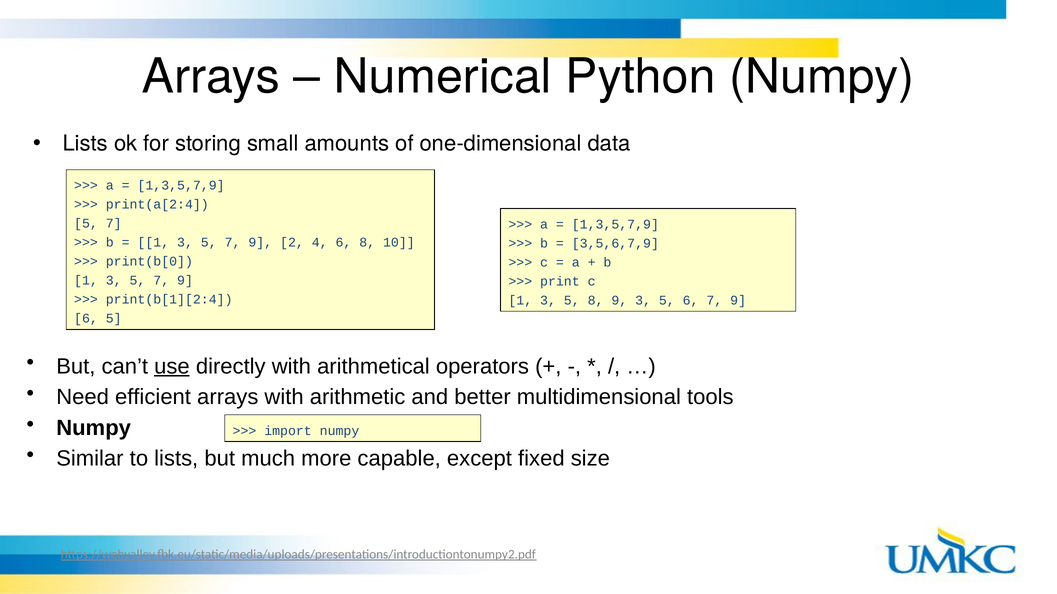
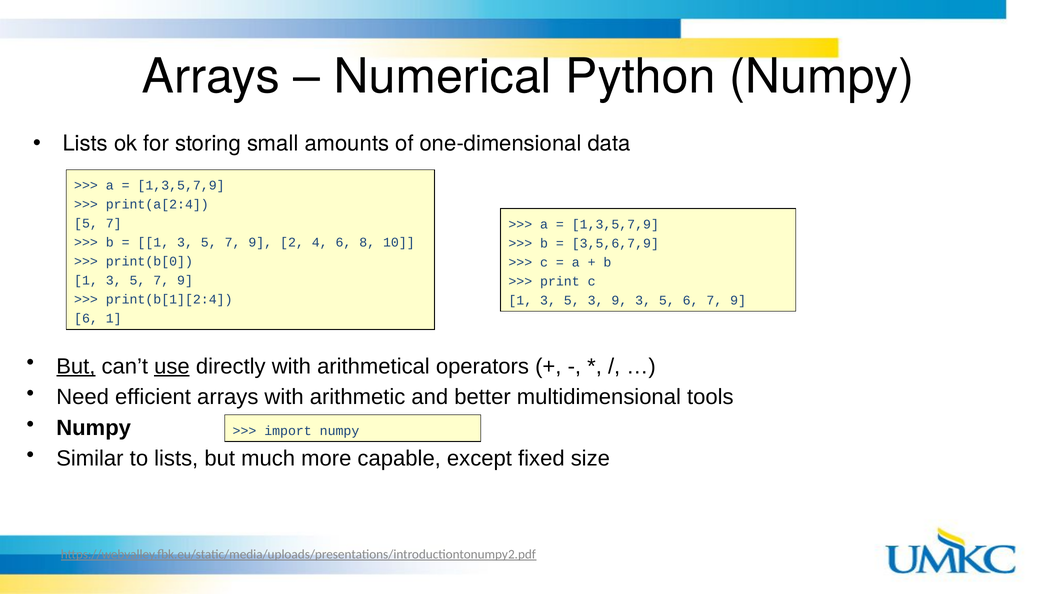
5 8: 8 -> 3
6 5: 5 -> 1
But at (76, 367) underline: none -> present
